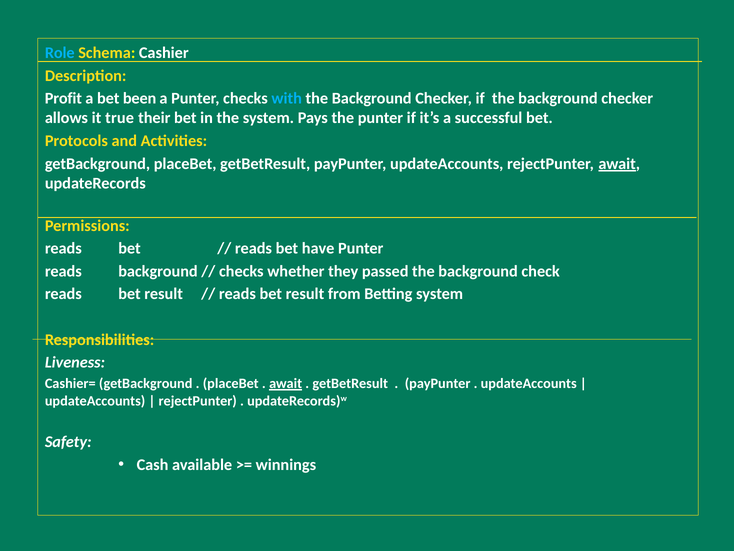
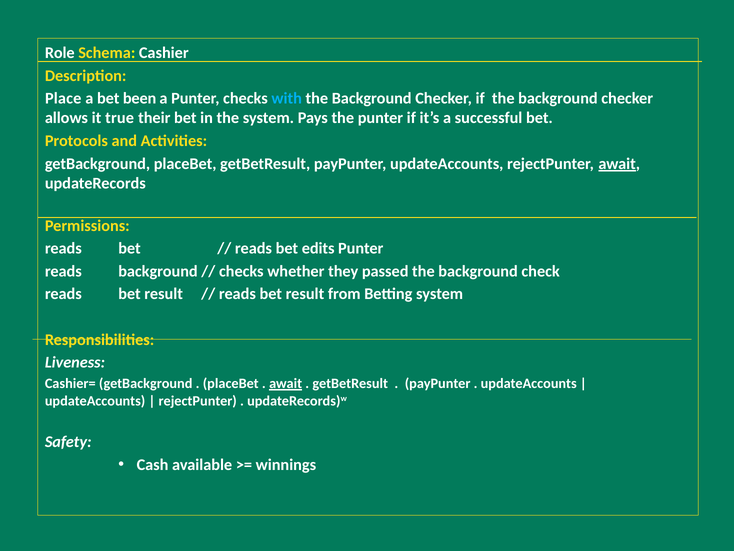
Role colour: light blue -> white
Profit: Profit -> Place
have: have -> edits
